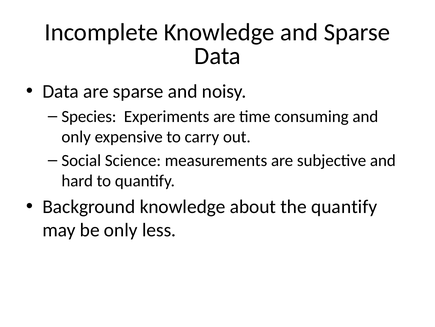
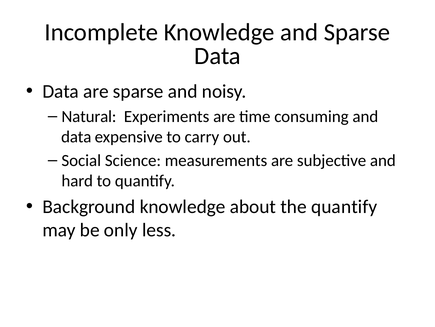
Species: Species -> Natural
only at (76, 137): only -> data
